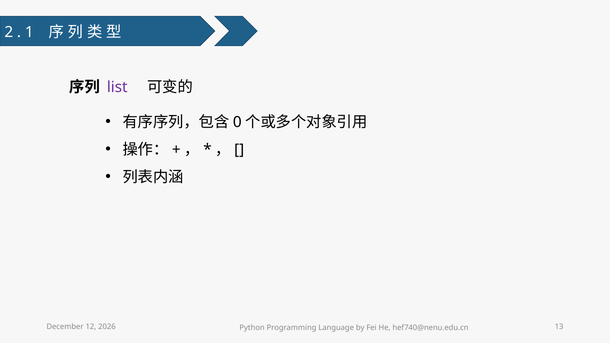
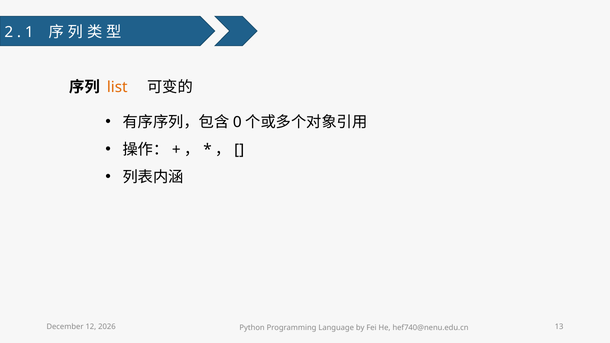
list colour: purple -> orange
